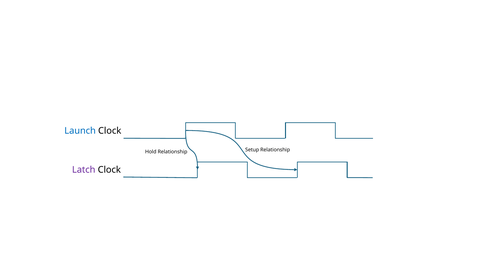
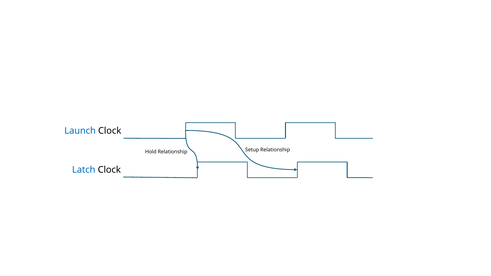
Latch colour: purple -> blue
